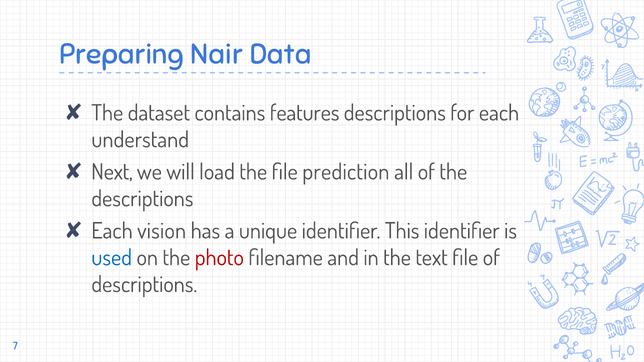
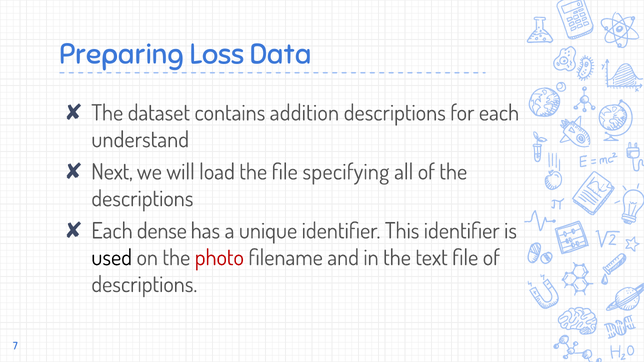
Nair: Nair -> Loss
features: features -> addition
prediction: prediction -> specifying
vision: vision -> dense
used colour: blue -> black
